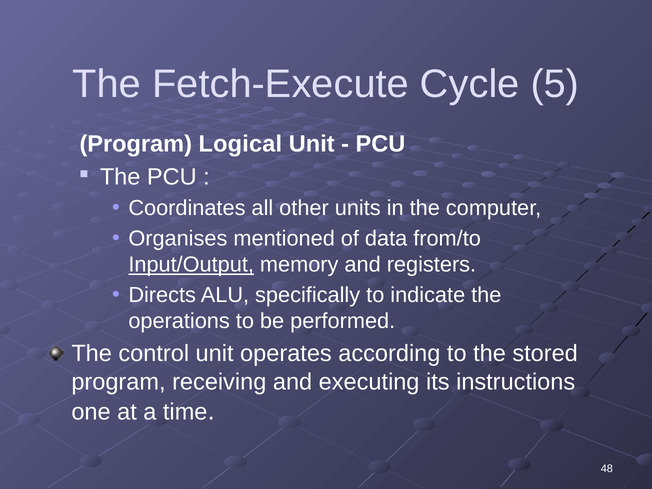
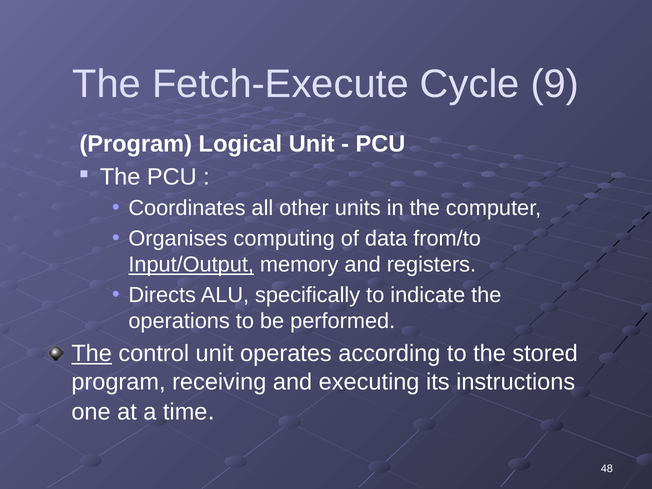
5: 5 -> 9
mentioned: mentioned -> computing
The at (92, 354) underline: none -> present
